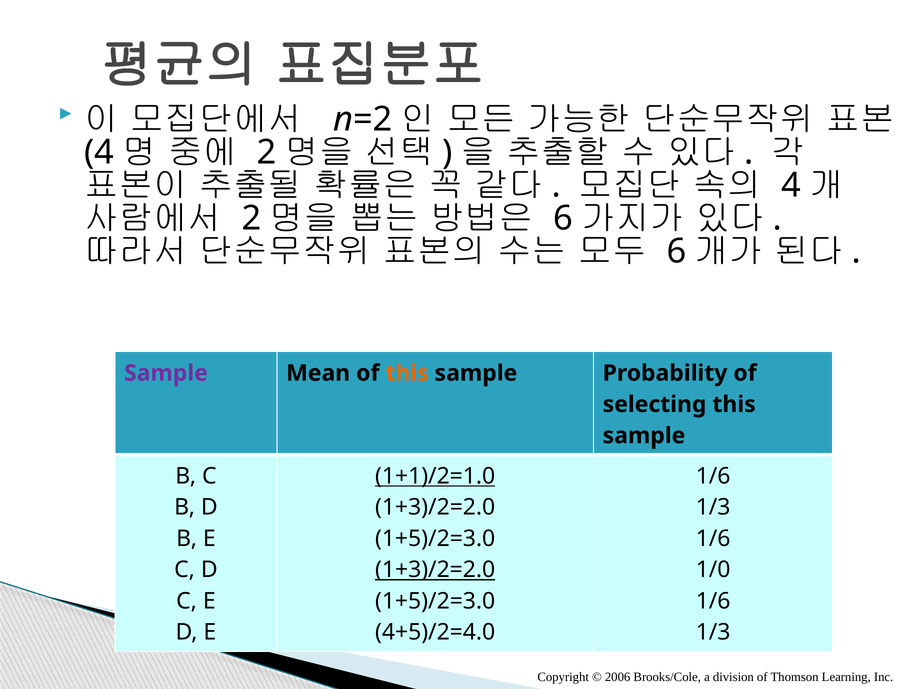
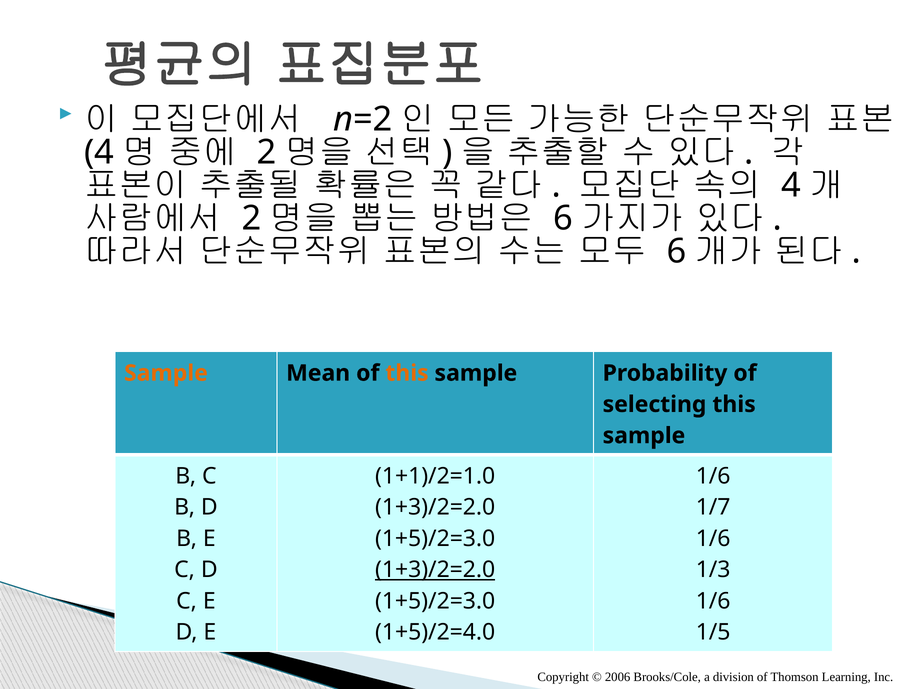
Sample at (166, 373) colour: purple -> orange
1+1)/2=1.0 underline: present -> none
1/3 at (713, 508): 1/3 -> 1/7
1/0: 1/0 -> 1/3
4+5)/2=4.0: 4+5)/2=4.0 -> 1+5)/2=4.0
1/3 at (713, 633): 1/3 -> 1/5
